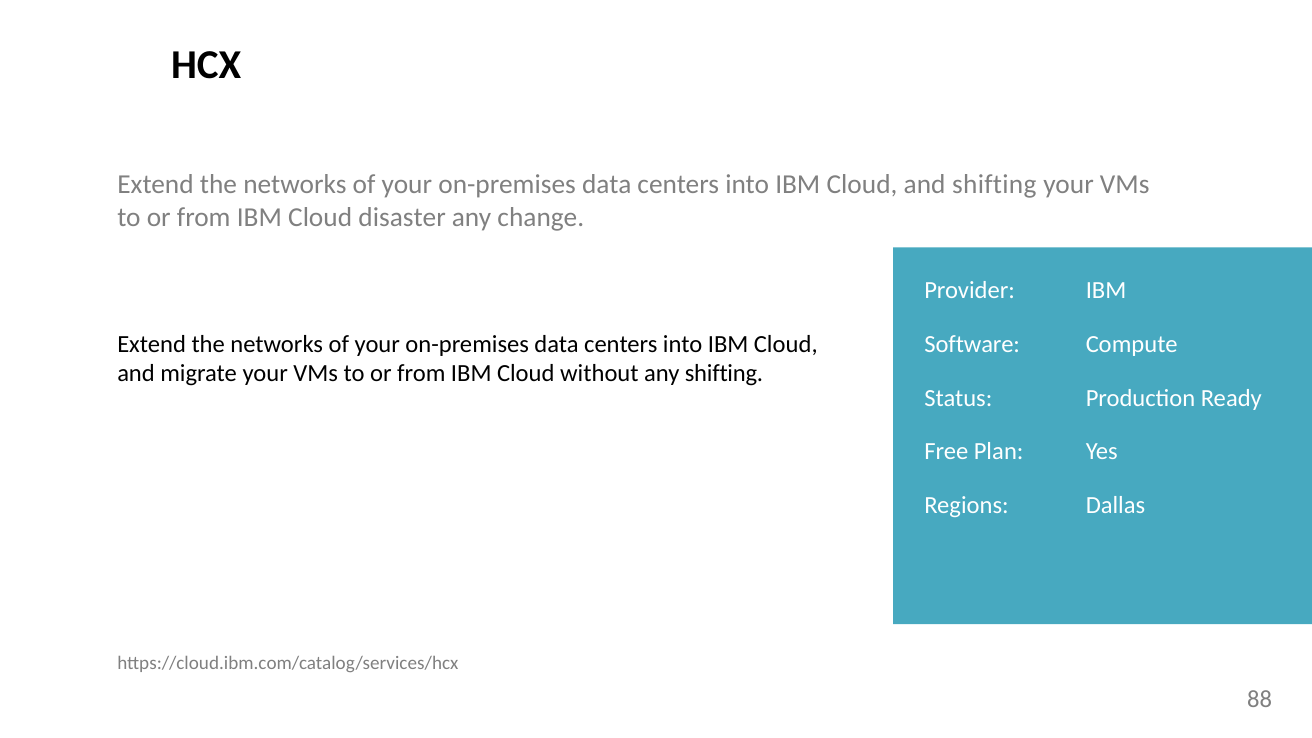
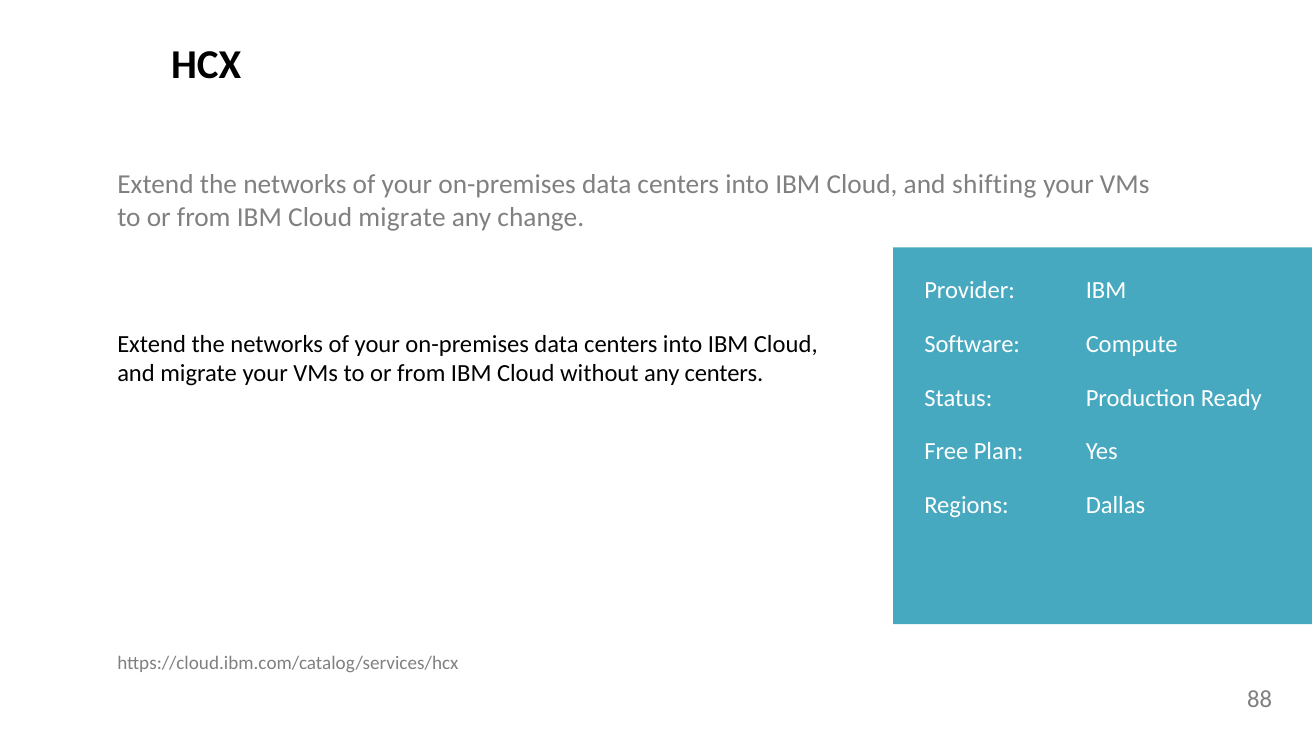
Cloud disaster: disaster -> migrate
any shifting: shifting -> centers
